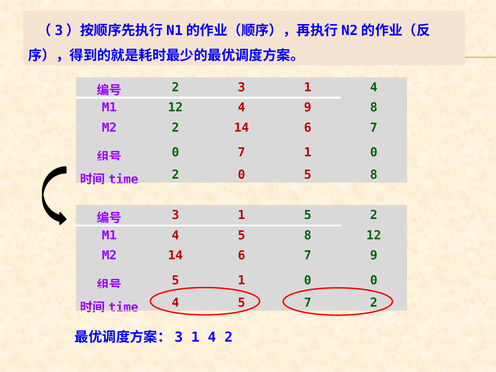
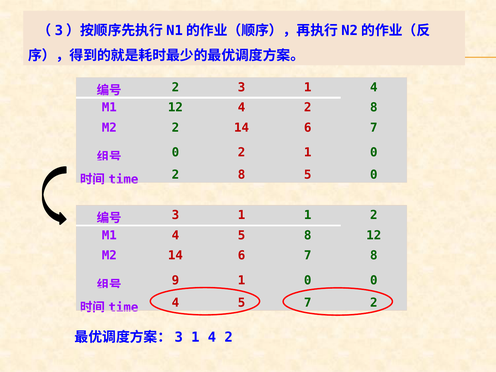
12 4 9: 9 -> 2
0 7: 7 -> 2
0 at (242, 175): 0 -> 8
8 at (374, 175): 8 -> 0
1 5: 5 -> 1
7 9: 9 -> 8
5 at (175, 280): 5 -> 9
